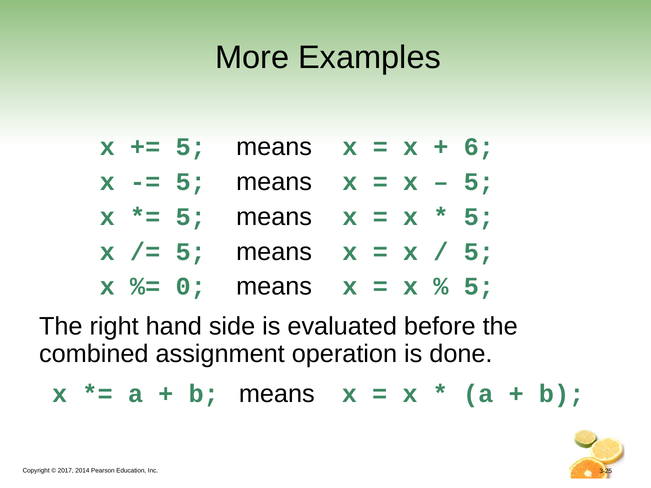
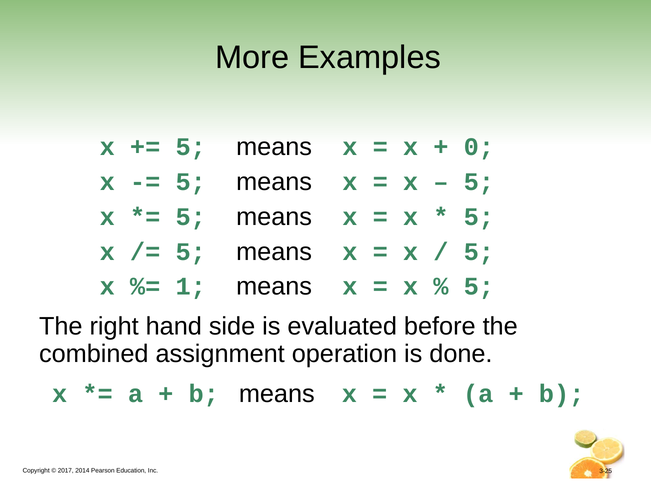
6: 6 -> 0
0: 0 -> 1
